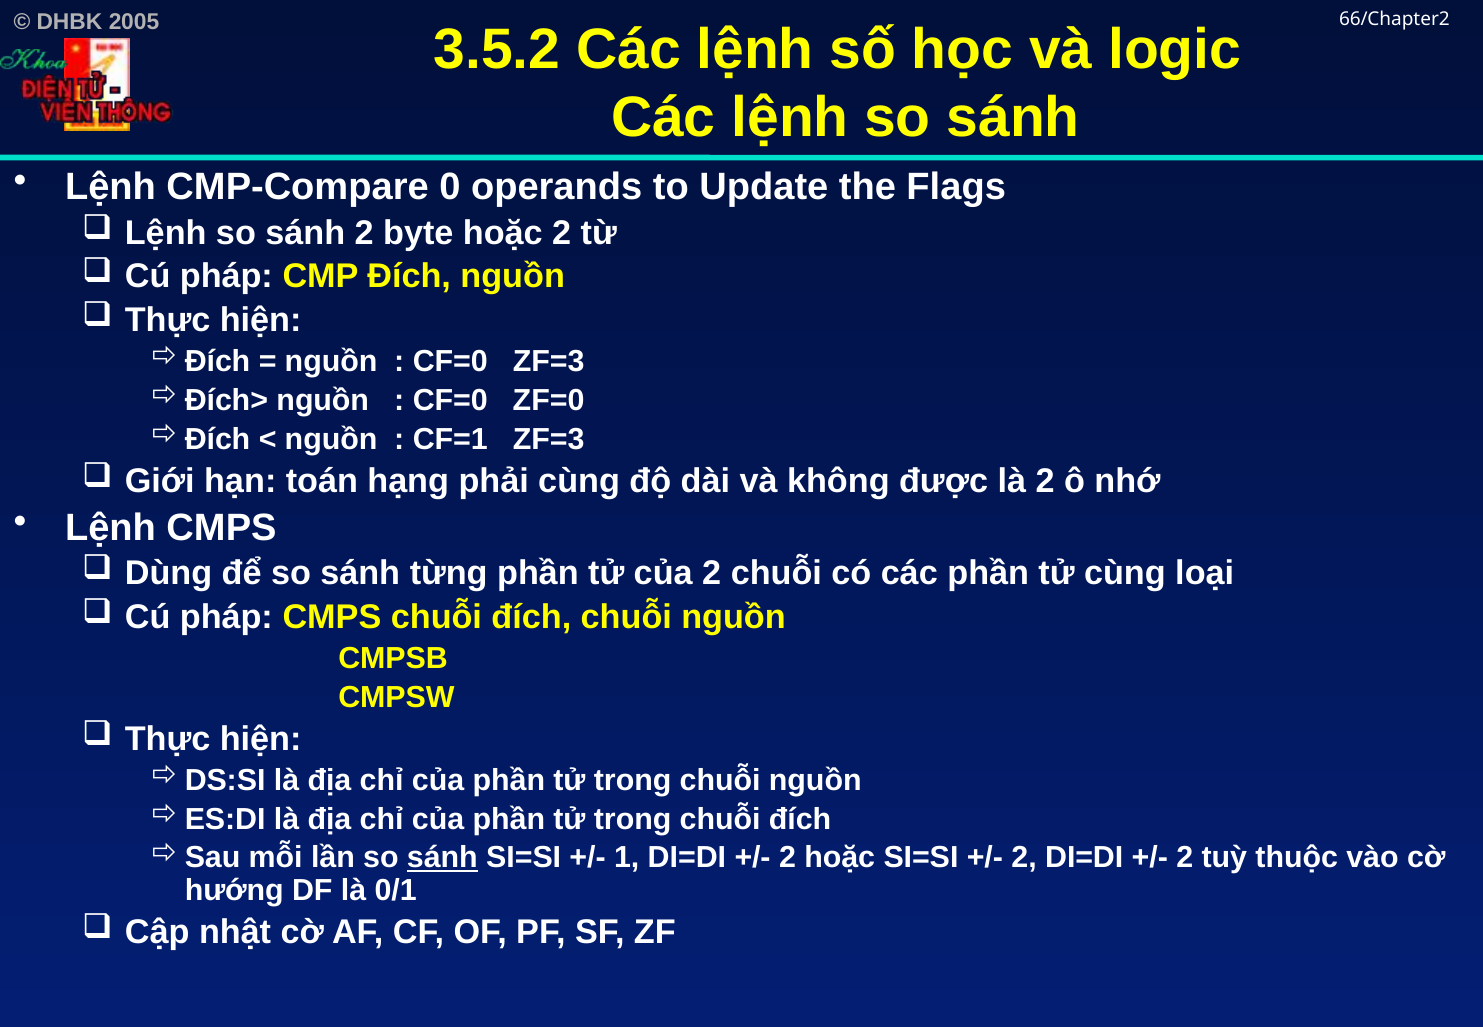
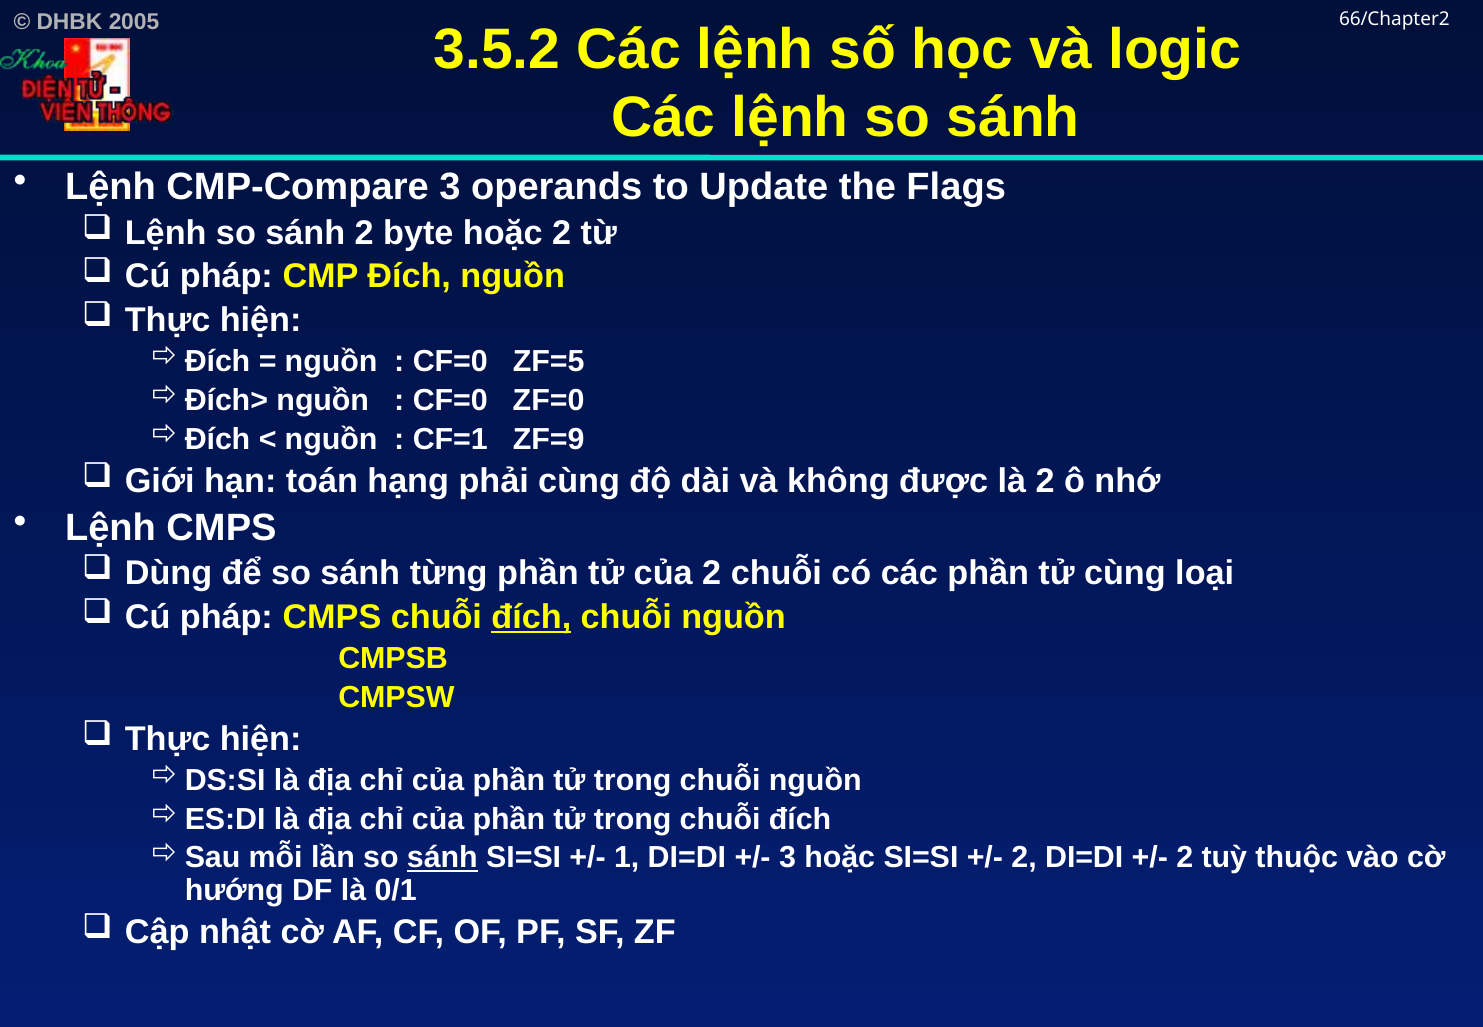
CMP-Compare 0: 0 -> 3
CF=0 ZF=3: ZF=3 -> ZF=5
CF=1 ZF=3: ZF=3 -> ZF=9
đích at (531, 617) underline: none -> present
2 at (788, 858): 2 -> 3
